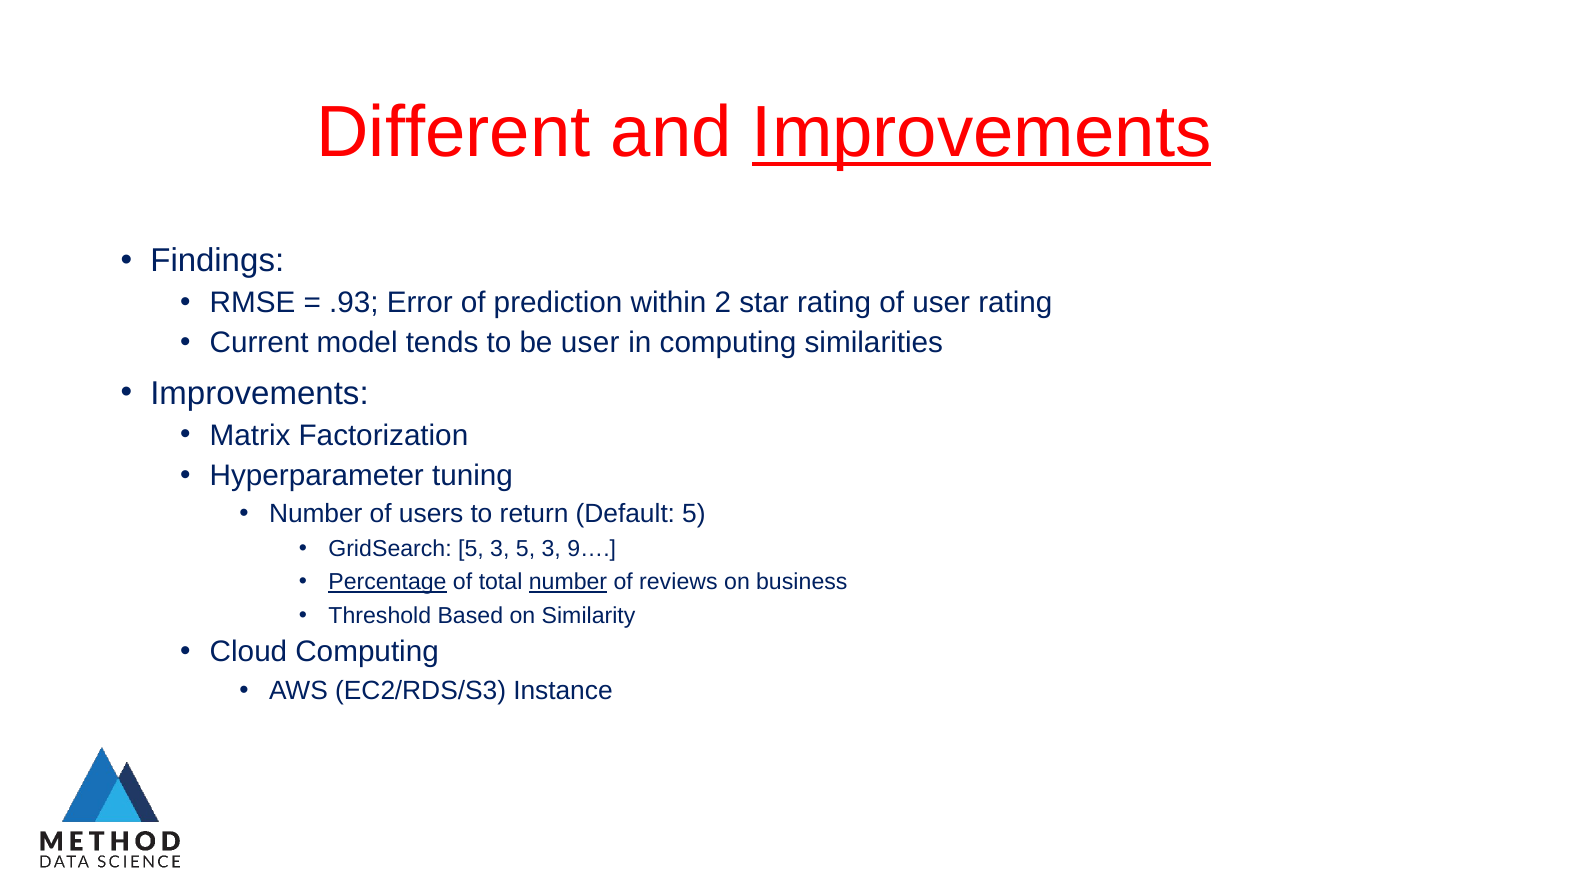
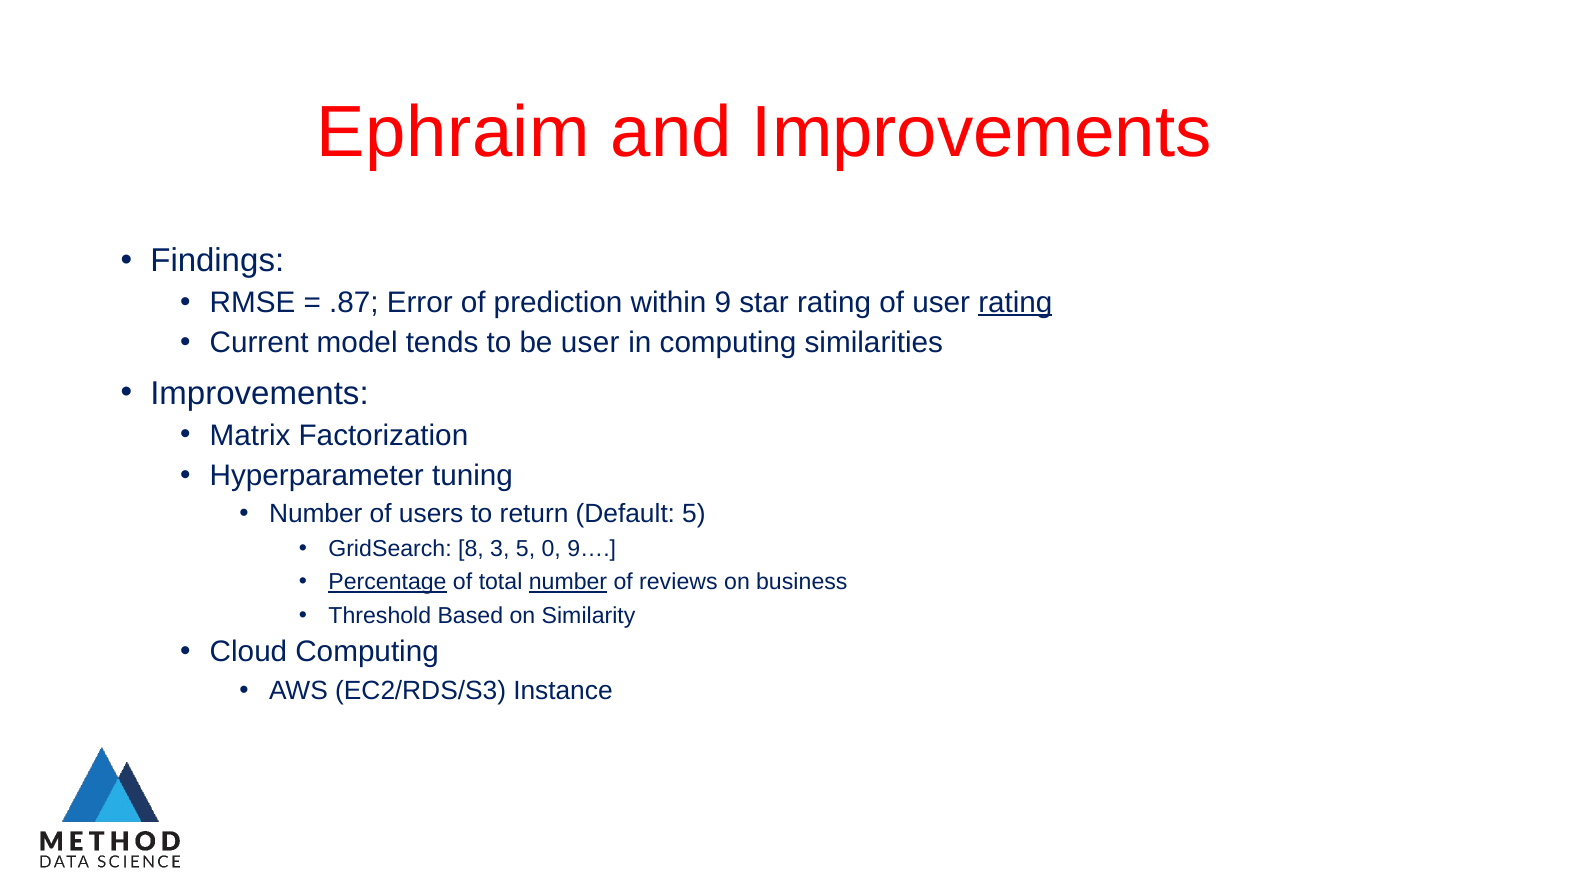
Different: Different -> Ephraim
Improvements at (982, 133) underline: present -> none
.93: .93 -> .87
2: 2 -> 9
rating at (1015, 303) underline: none -> present
GridSearch 5: 5 -> 8
3 5 3: 3 -> 0
